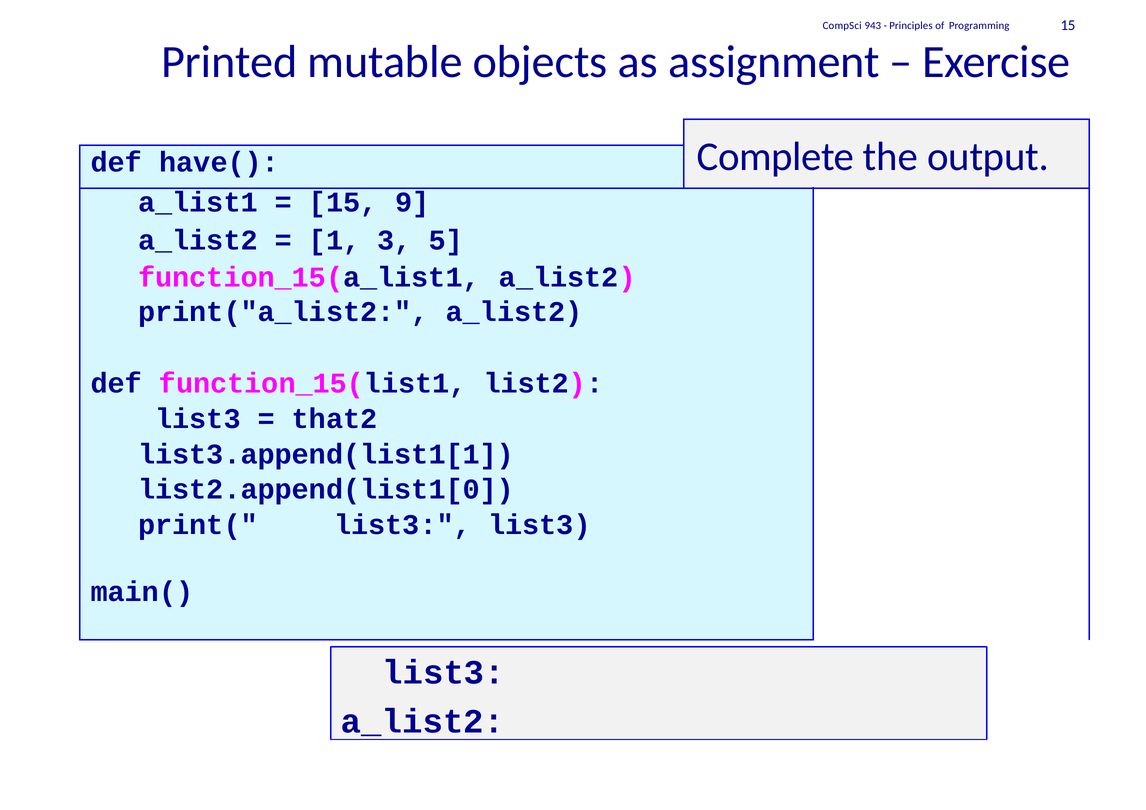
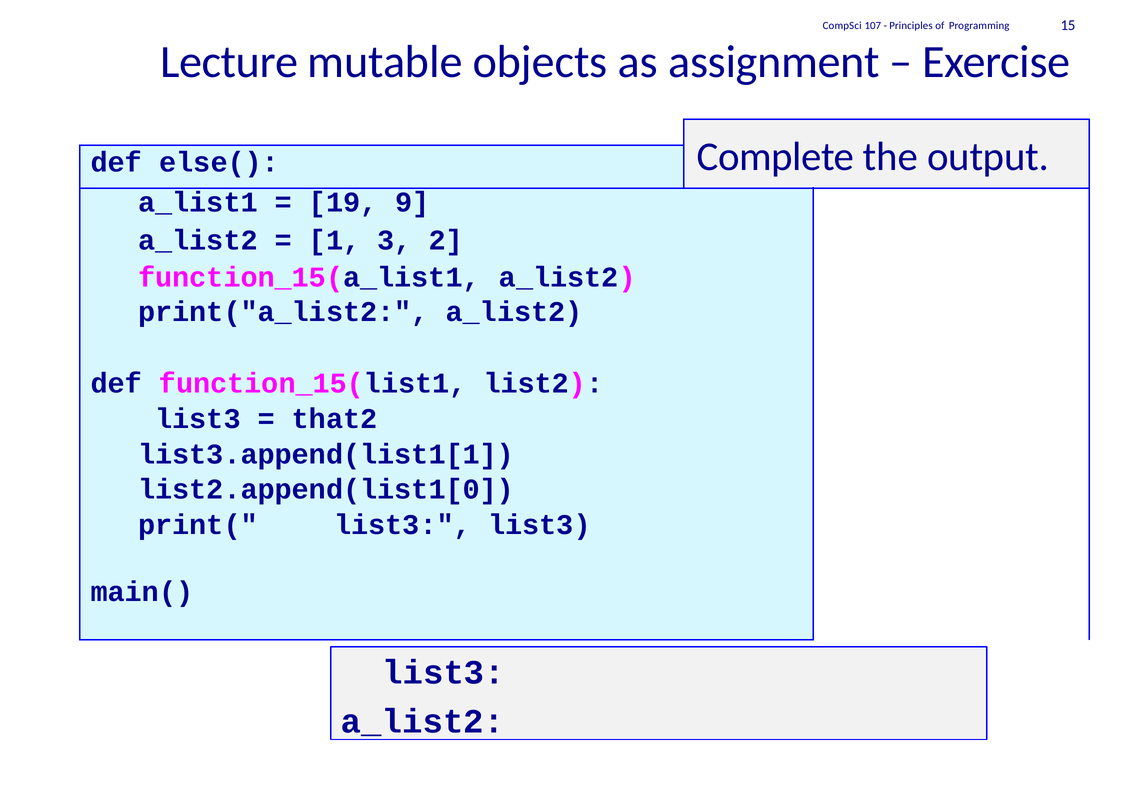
943: 943 -> 107
Printed: Printed -> Lecture
have(: have( -> else(
15 at (343, 202): 15 -> 19
5: 5 -> 2
